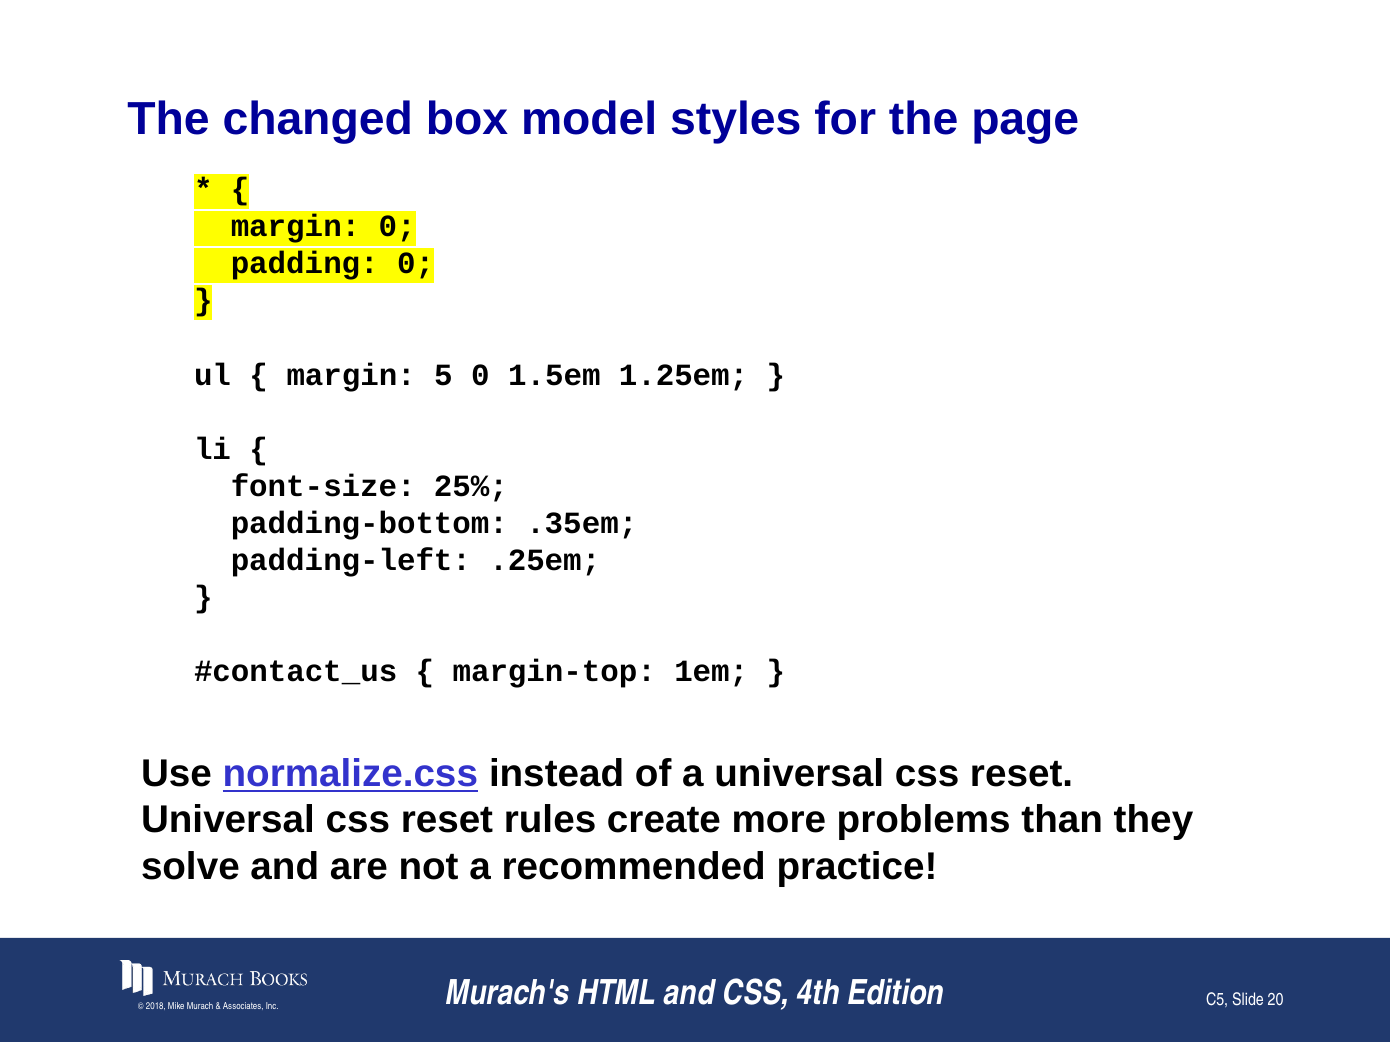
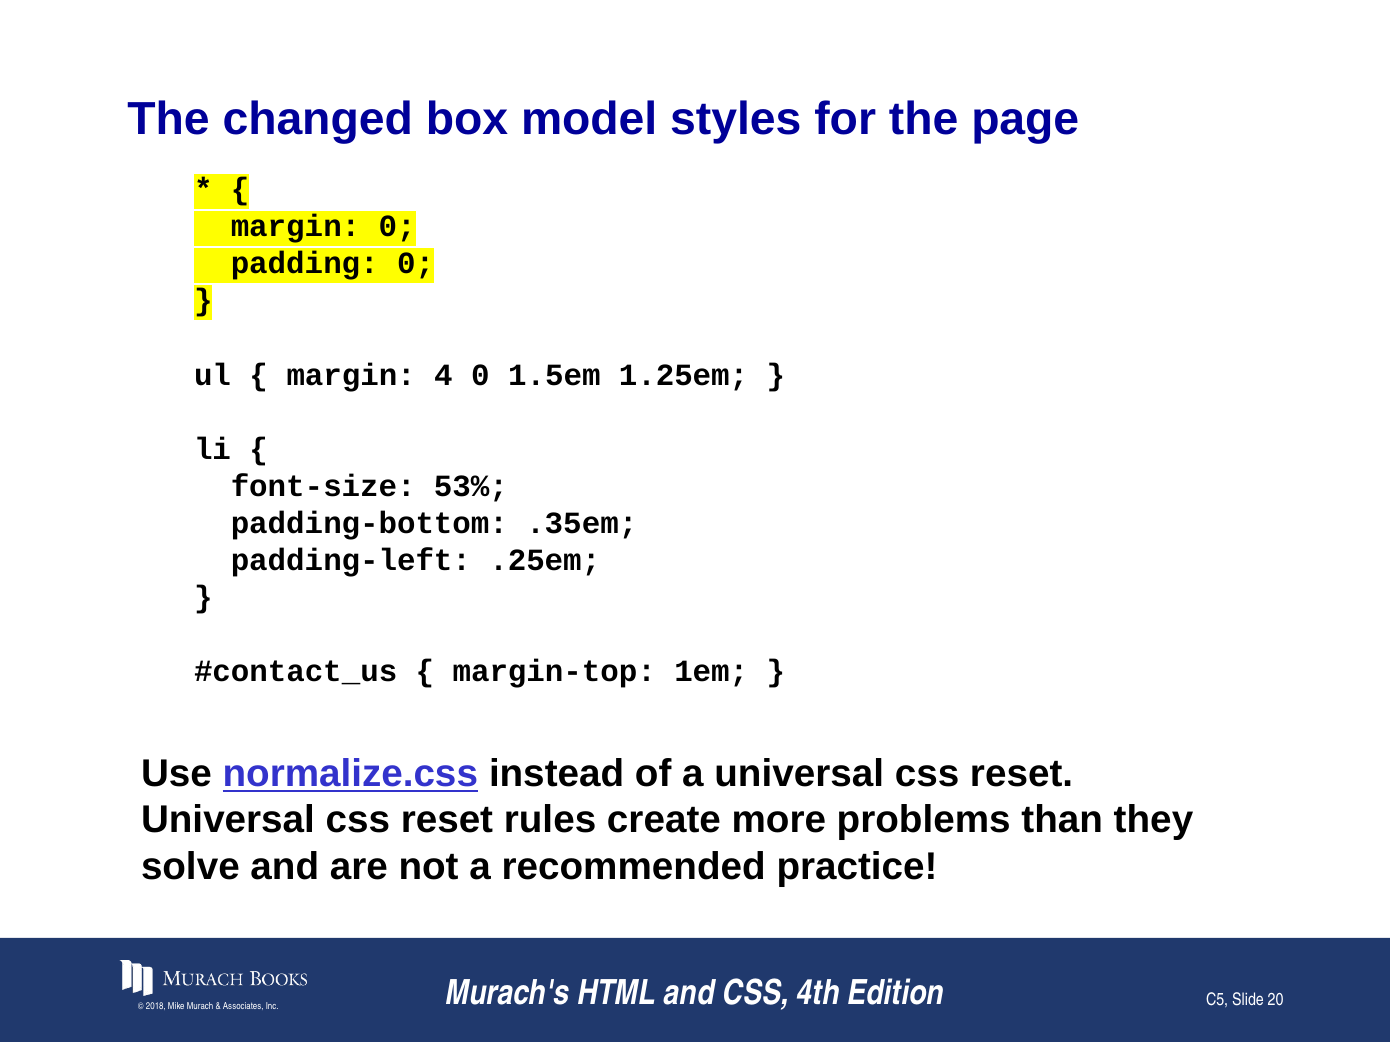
5: 5 -> 4
25%: 25% -> 53%
